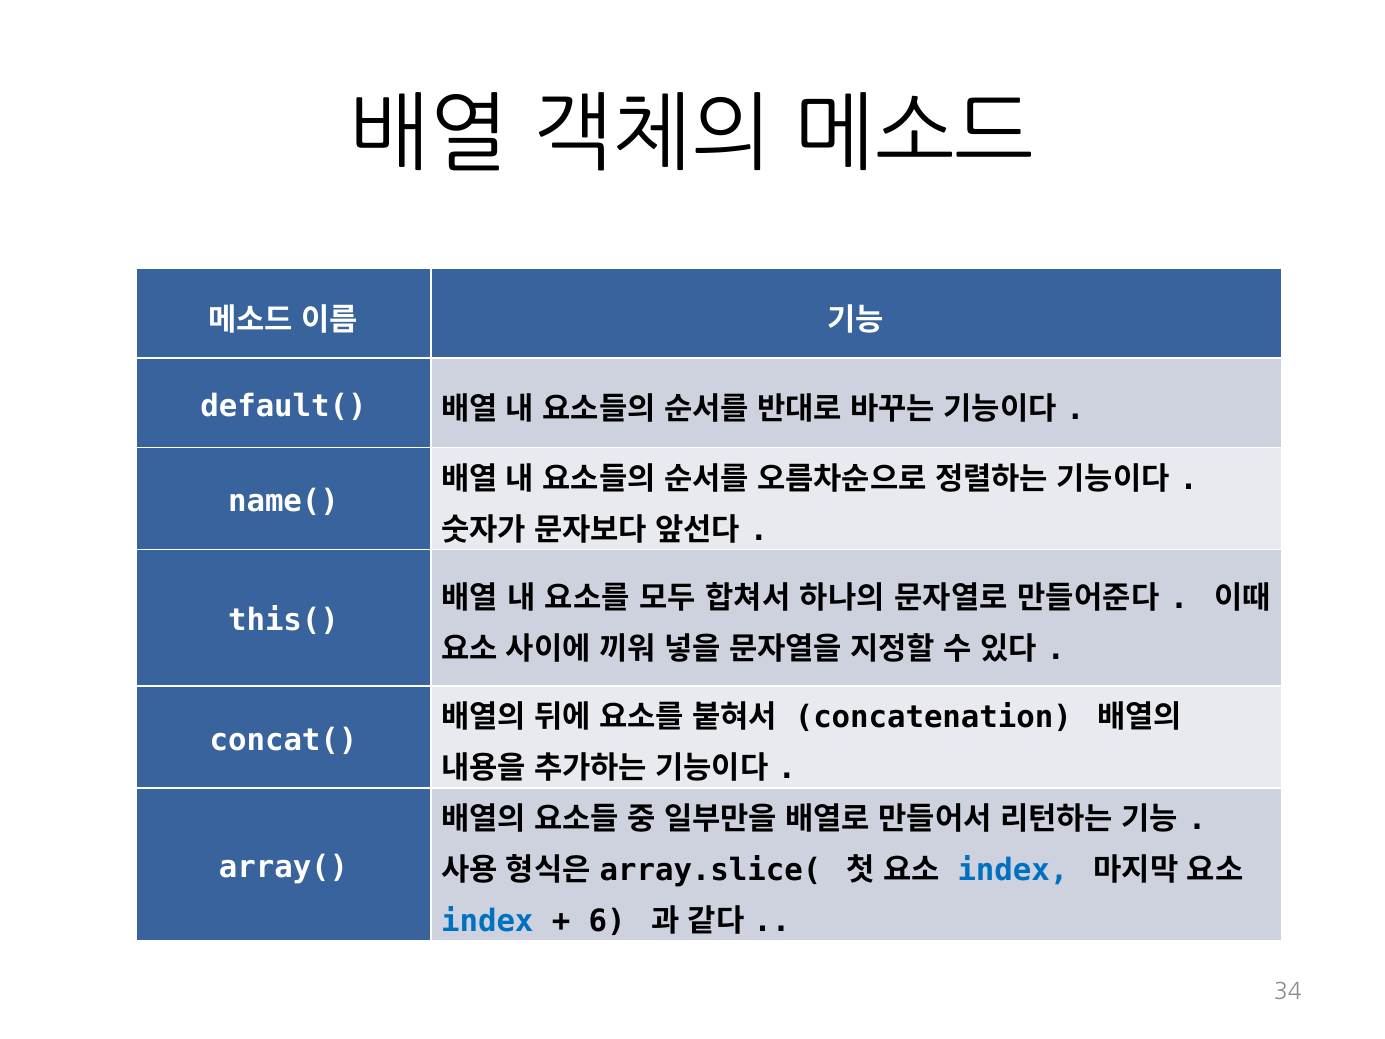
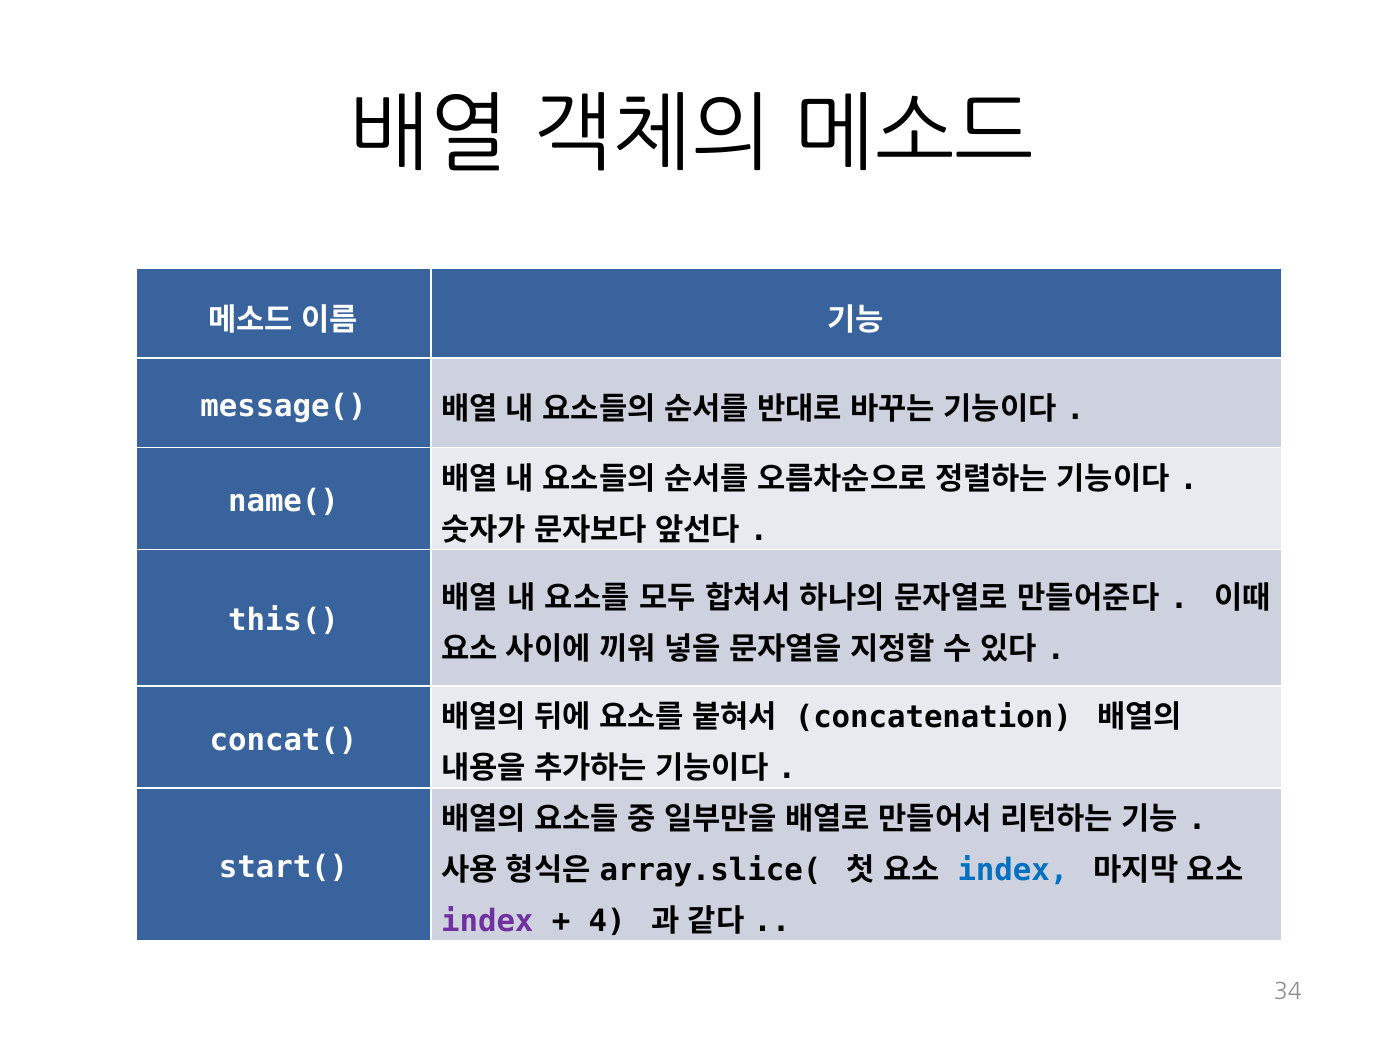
default(: default( -> message(
array(: array( -> start(
index at (487, 921) colour: blue -> purple
6: 6 -> 4
